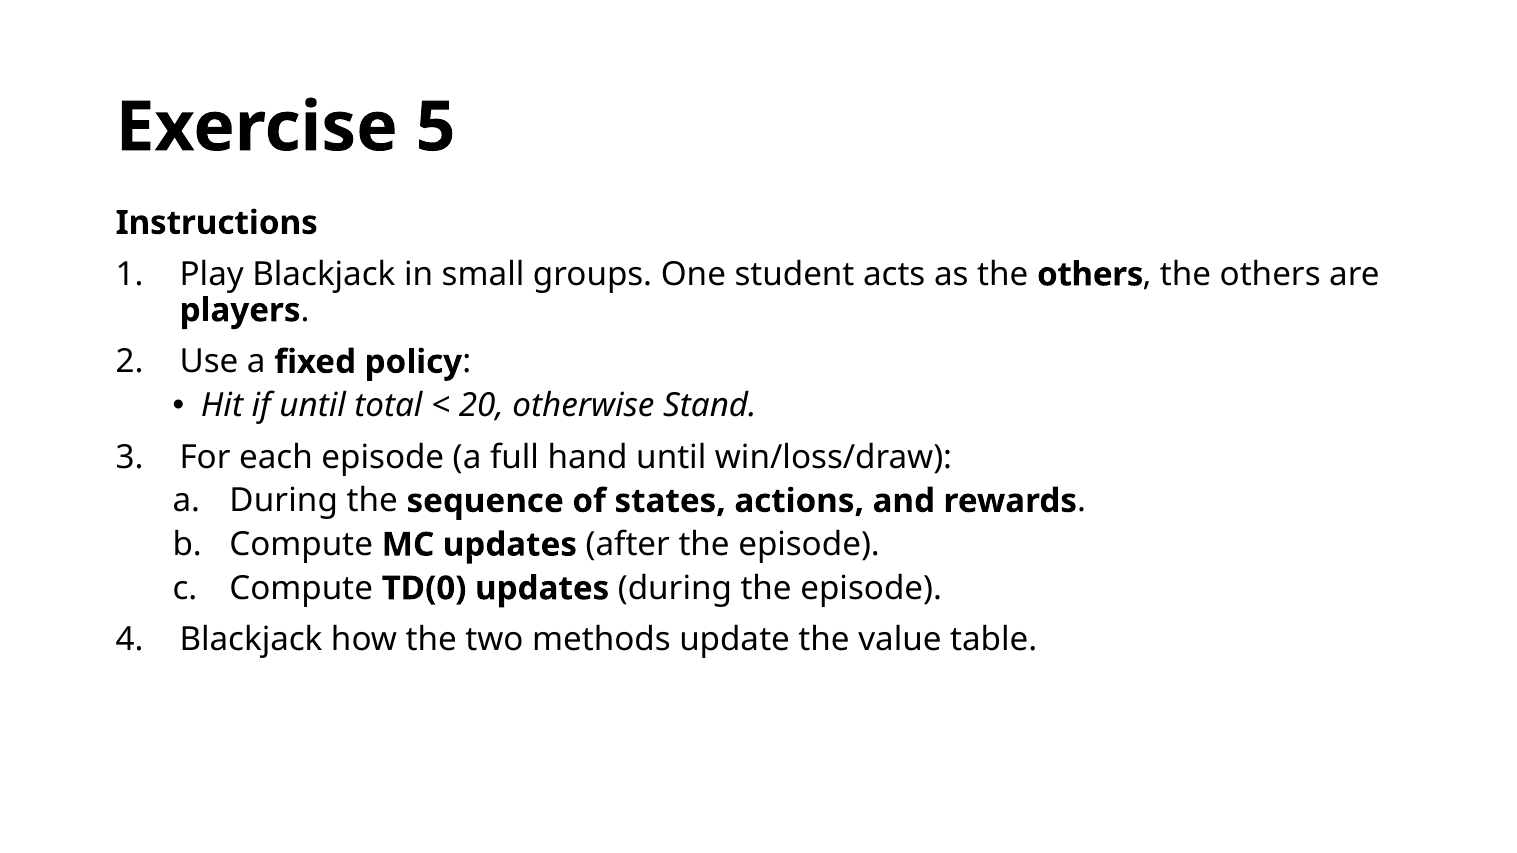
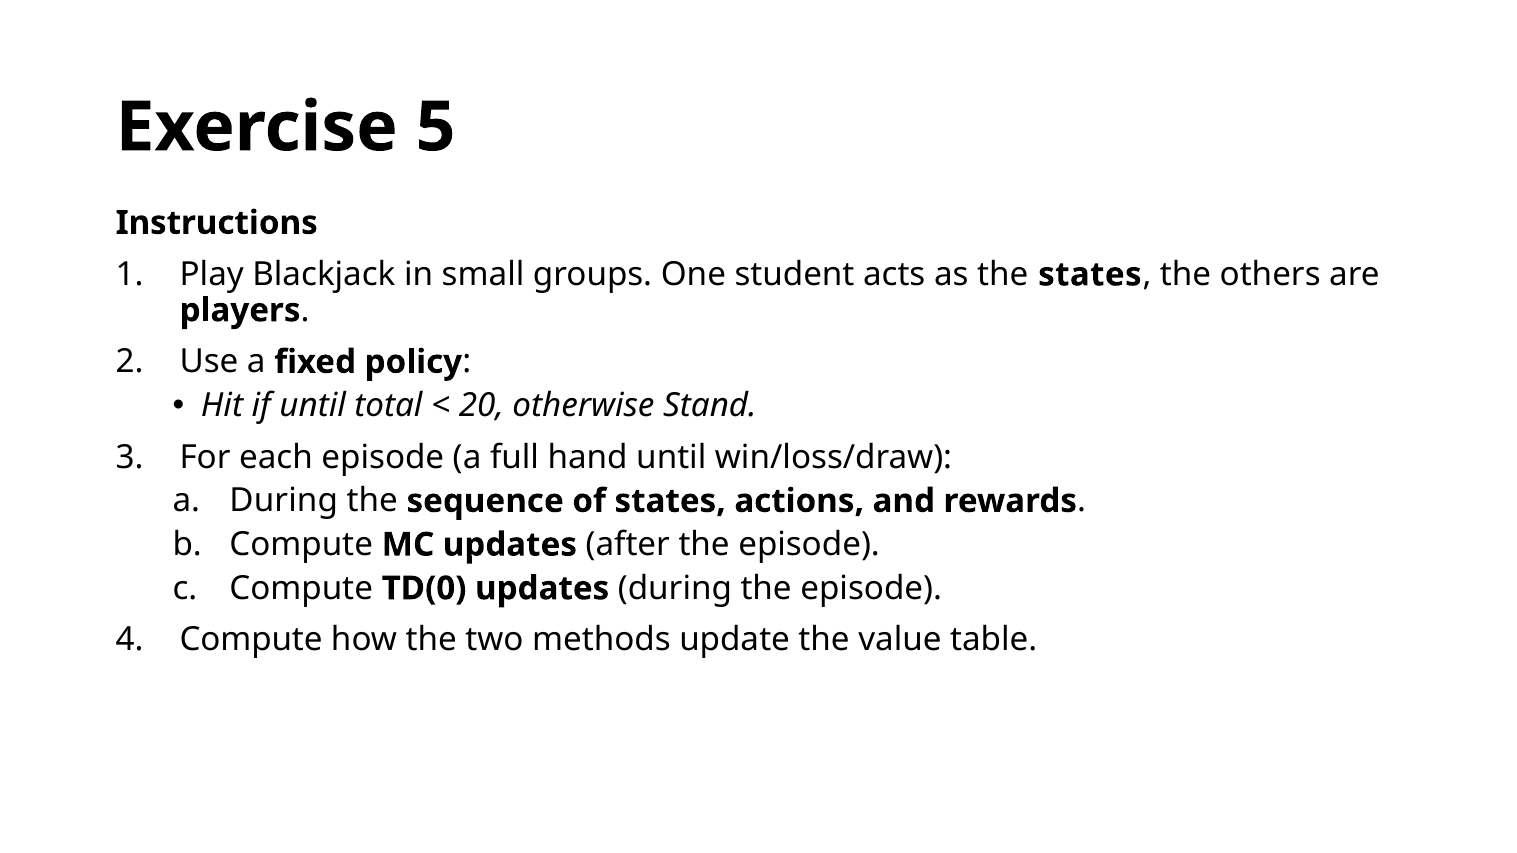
as the others: others -> states
Blackjack at (251, 640): Blackjack -> Compute
